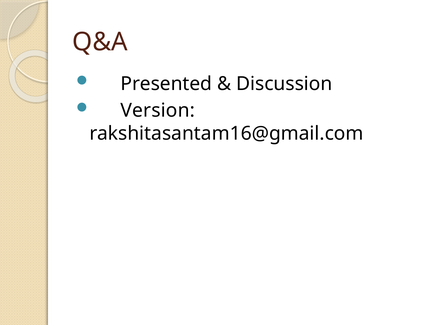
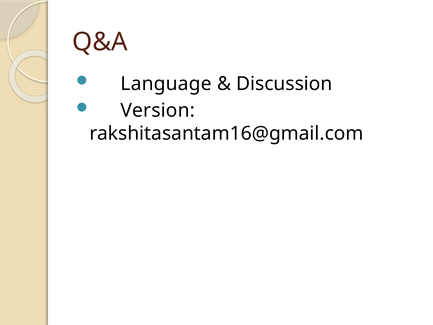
Presented: Presented -> Language
